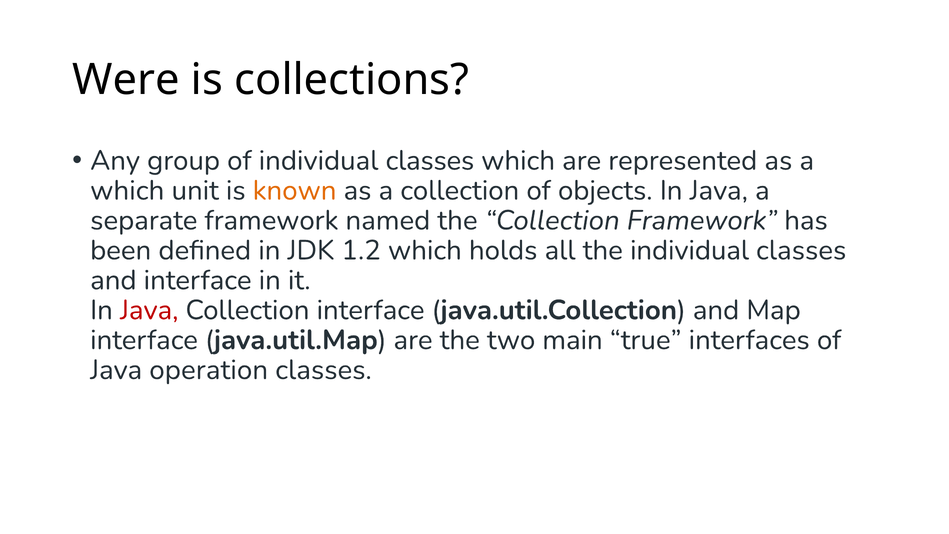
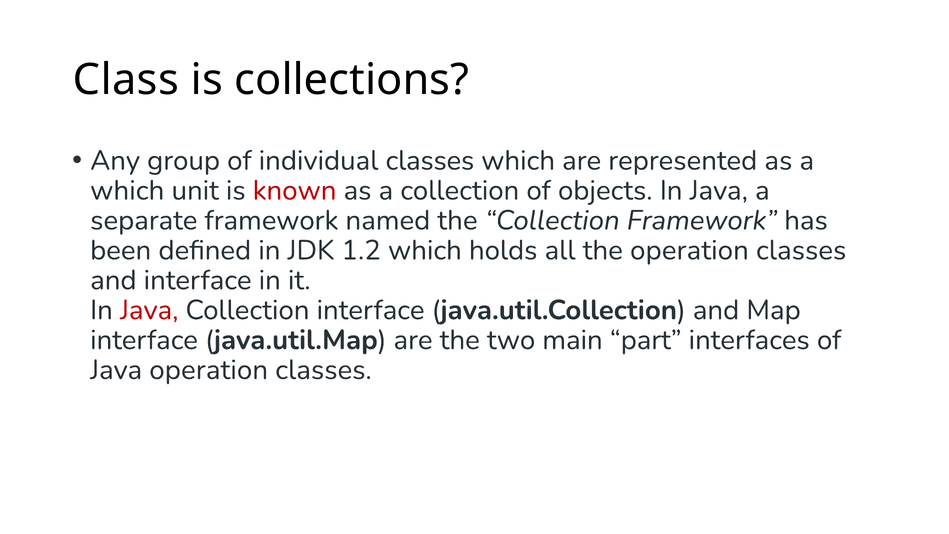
Were: Were -> Class
known colour: orange -> red
the individual: individual -> operation
true: true -> part
